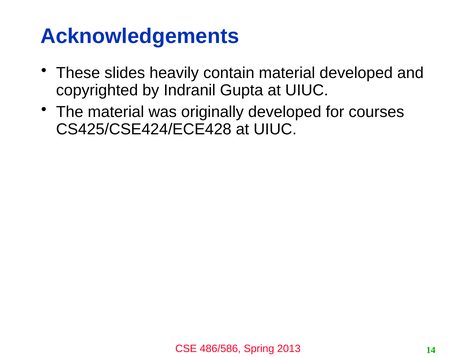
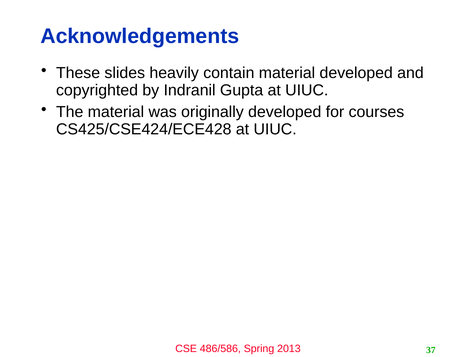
14: 14 -> 37
